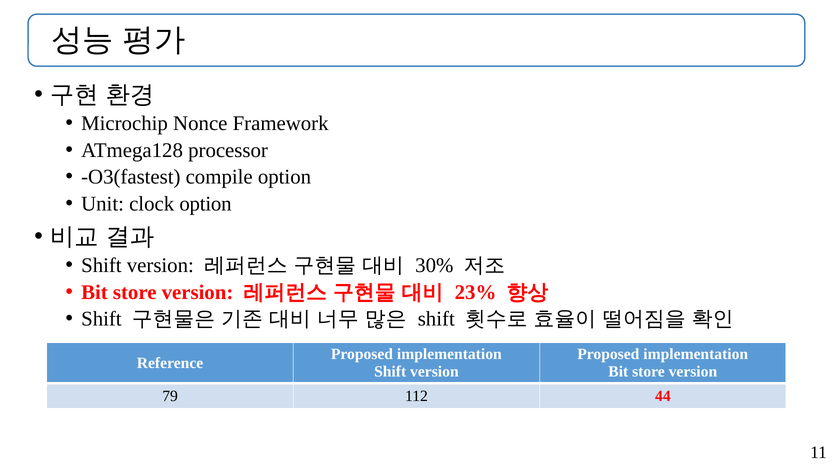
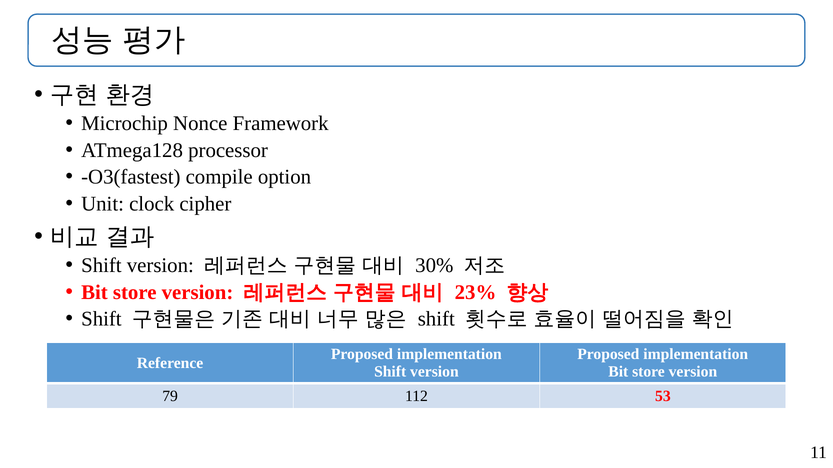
clock option: option -> cipher
44: 44 -> 53
